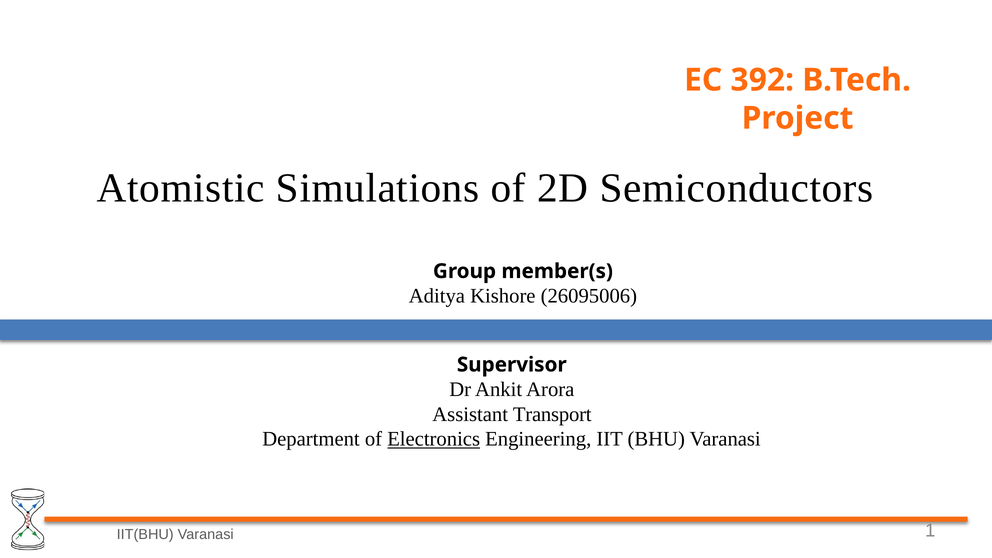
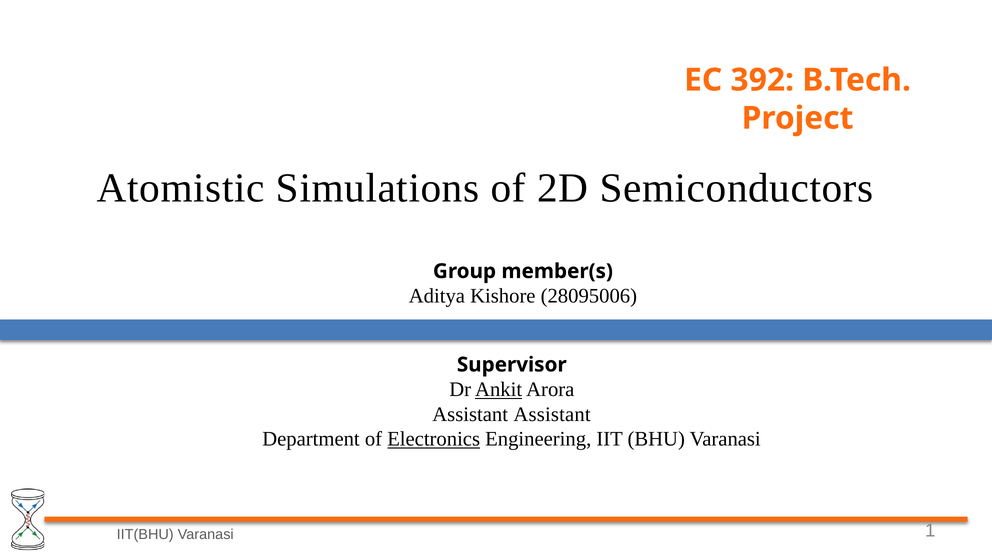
26095006: 26095006 -> 28095006
Ankit underline: none -> present
Assistant Transport: Transport -> Assistant
